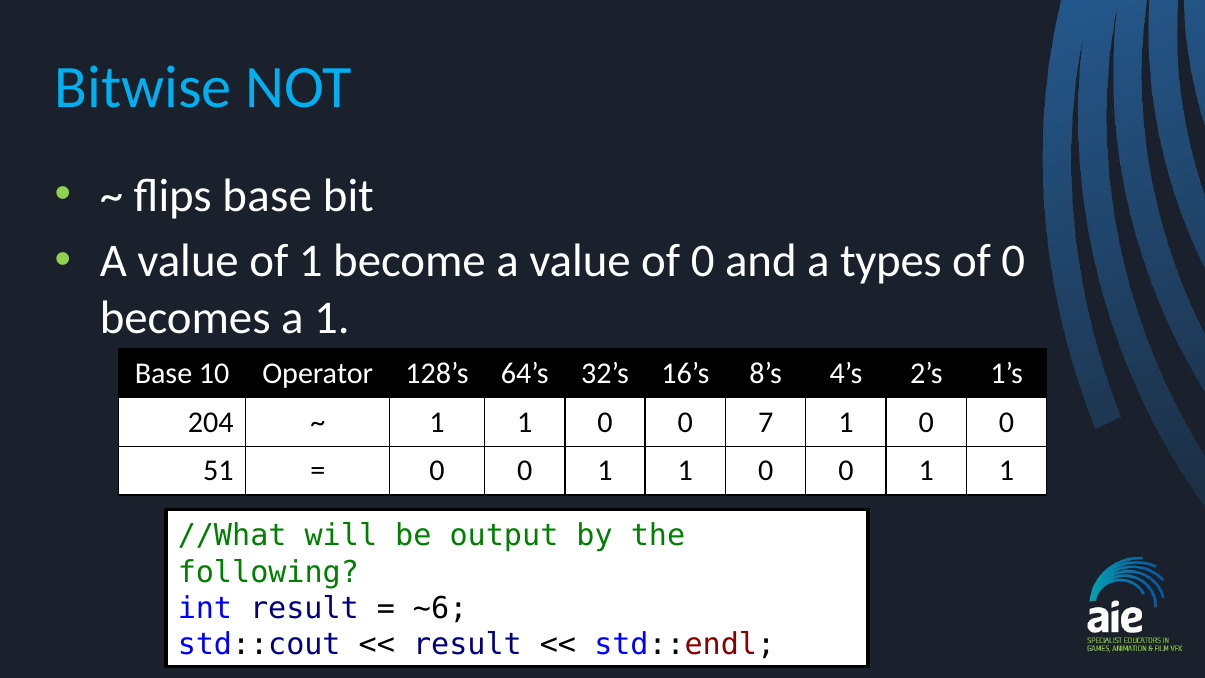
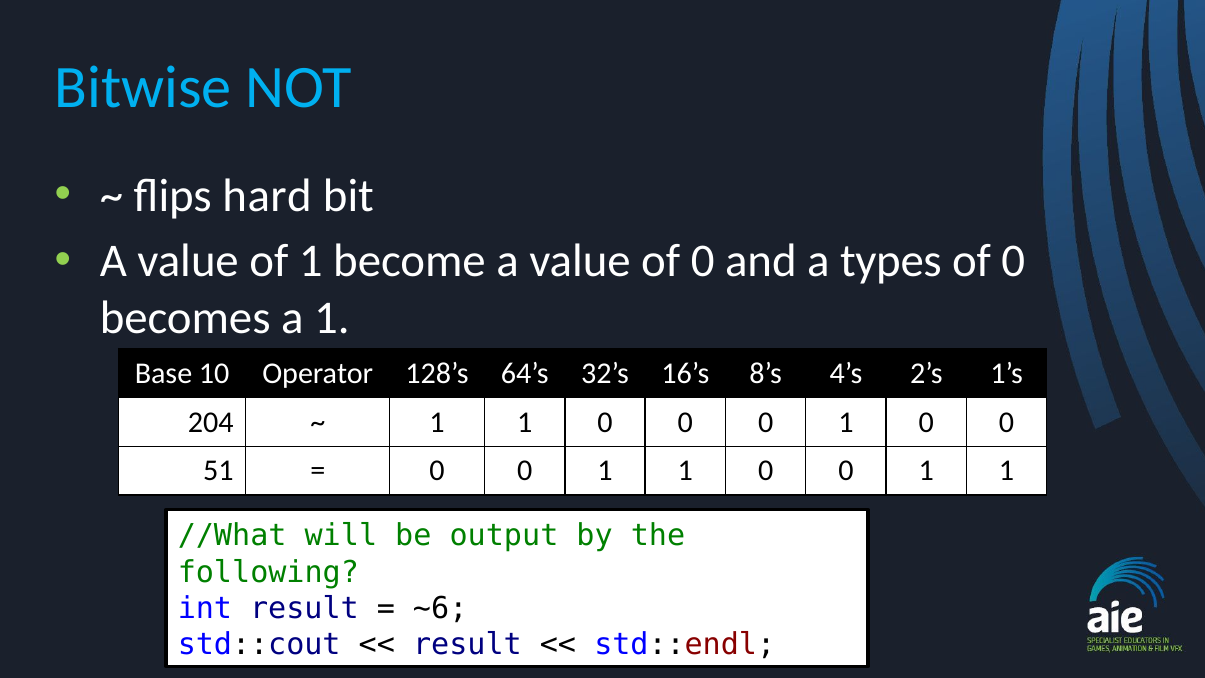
flips base: base -> hard
0 0 7: 7 -> 0
